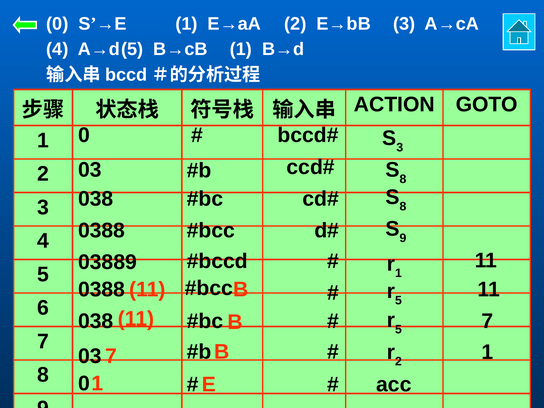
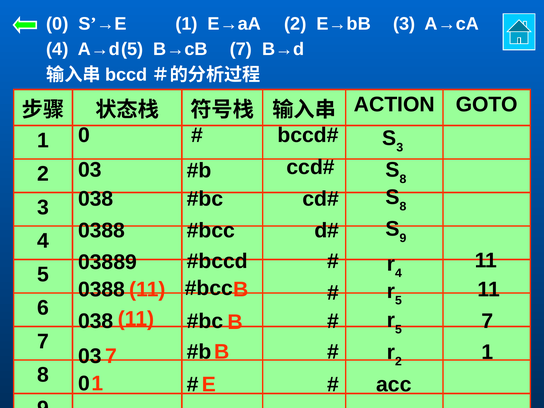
B→cB 1: 1 -> 7
1 at (398, 273): 1 -> 4
